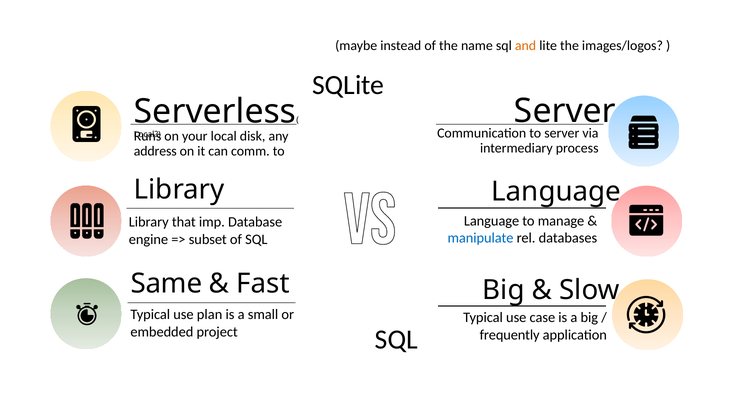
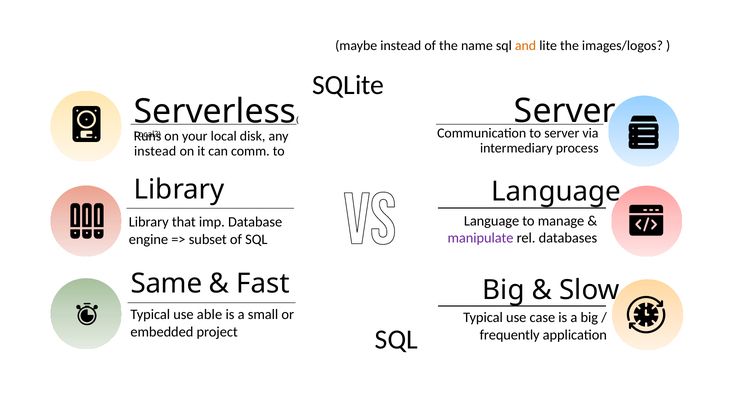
address at (155, 151): address -> instead
manipulate colour: blue -> purple
plan: plan -> able
